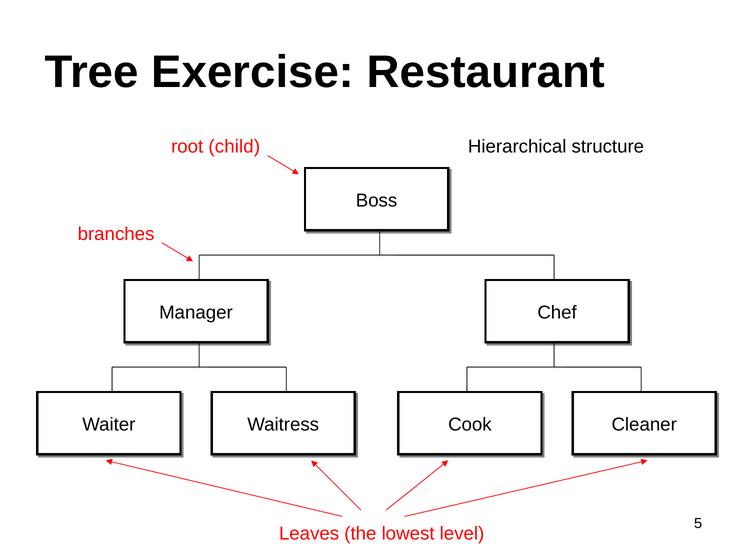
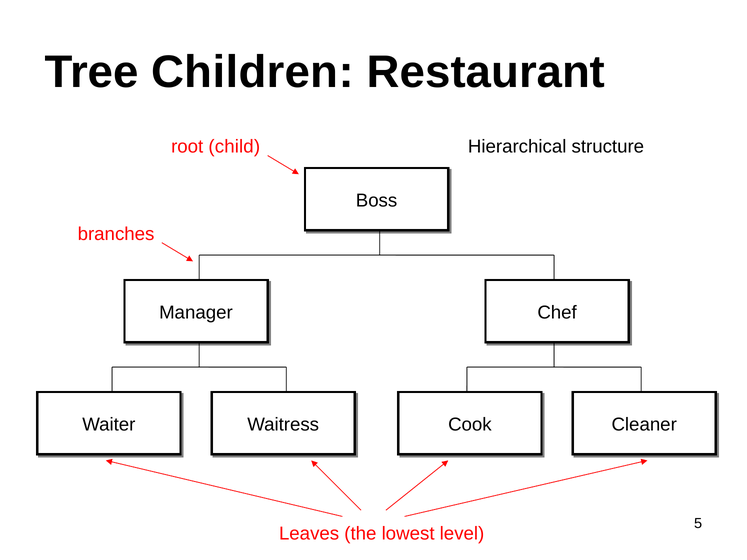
Exercise: Exercise -> Children
